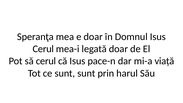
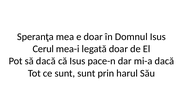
să cerul: cerul -> dacă
mi-a viață: viață -> dacă
